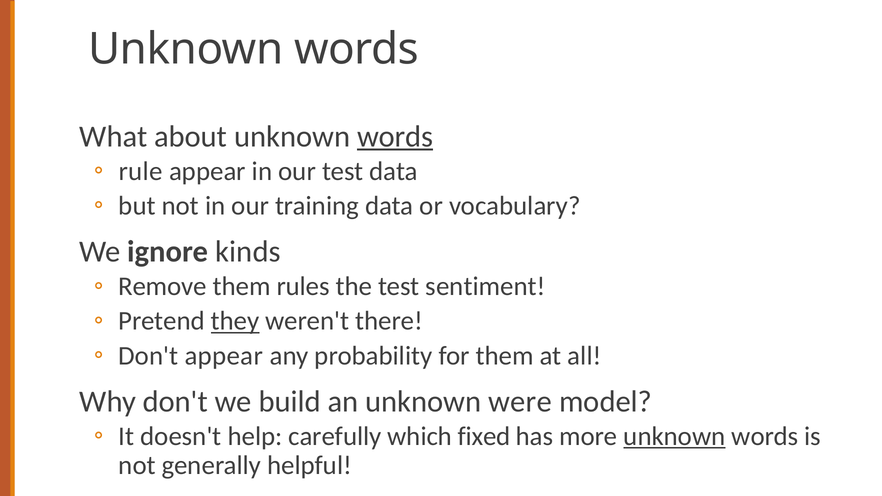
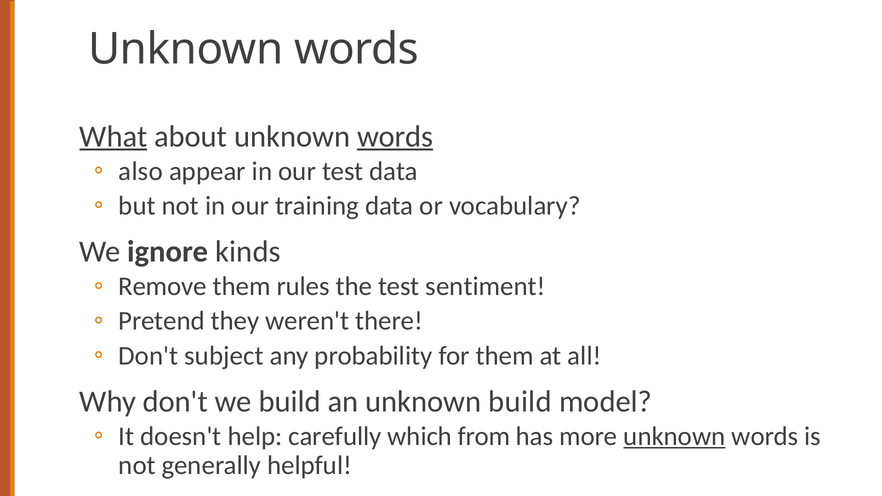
What underline: none -> present
rule: rule -> also
they underline: present -> none
Don't appear: appear -> subject
unknown were: were -> build
fixed: fixed -> from
